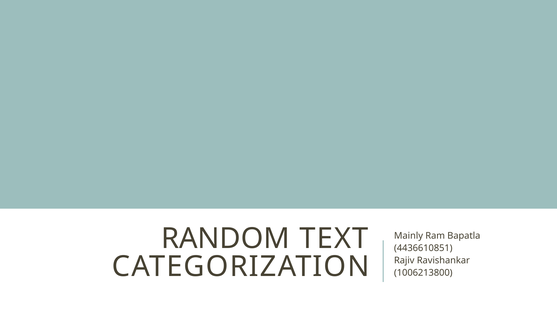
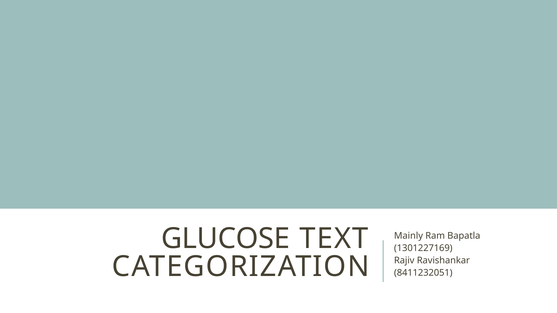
RANDOM: RANDOM -> GLUCOSE
4436610851: 4436610851 -> 1301227169
1006213800: 1006213800 -> 8411232051
